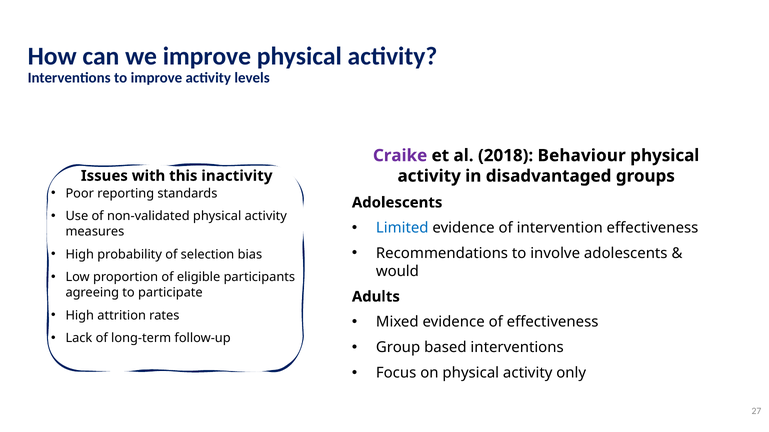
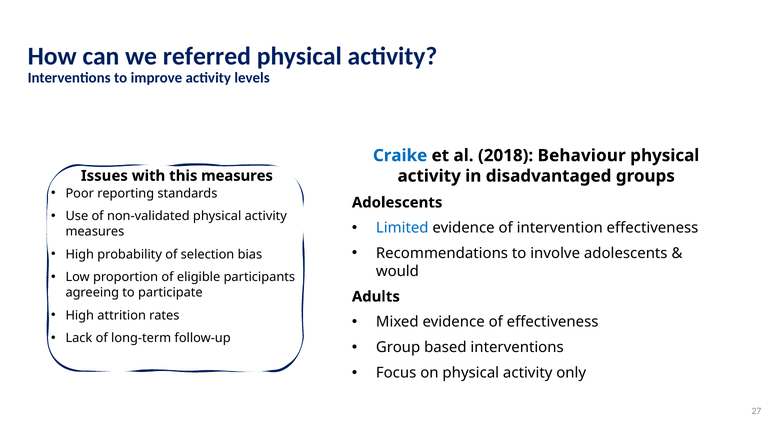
we improve: improve -> referred
Craike colour: purple -> blue
this inactivity: inactivity -> measures
